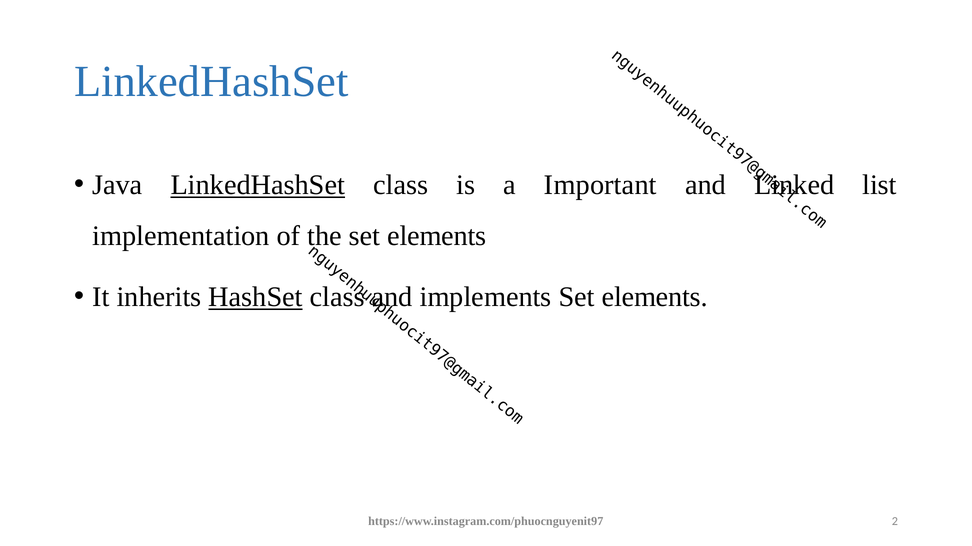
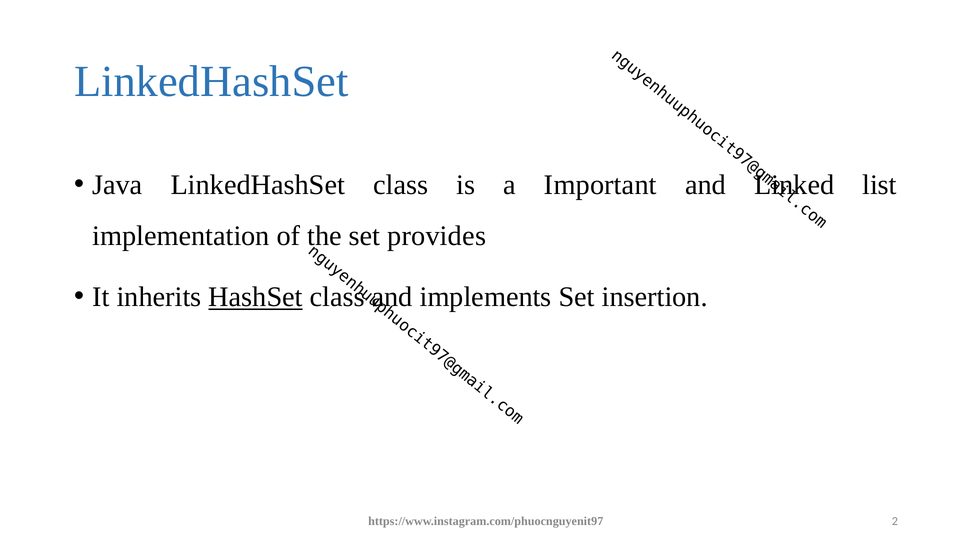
LinkedHashSet at (258, 185) underline: present -> none
elements at (437, 236): elements -> provides
implements Set elements: elements -> insertion
